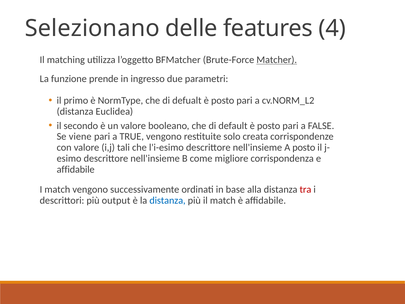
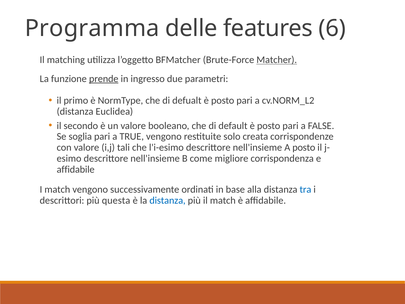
Selezionano: Selezionano -> Programma
4: 4 -> 6
prende underline: none -> present
viene: viene -> soglia
tra colour: red -> blue
output: output -> questa
